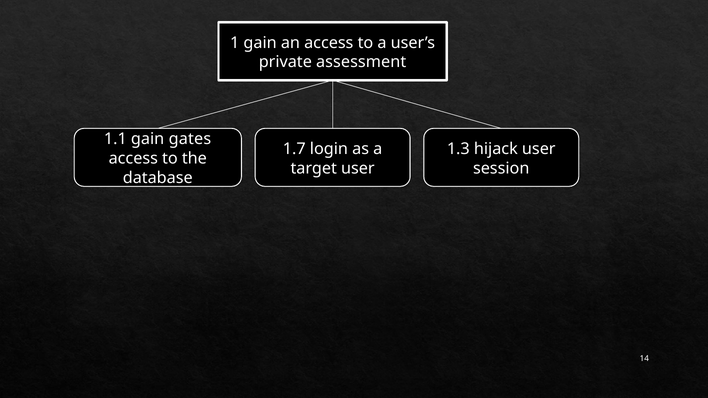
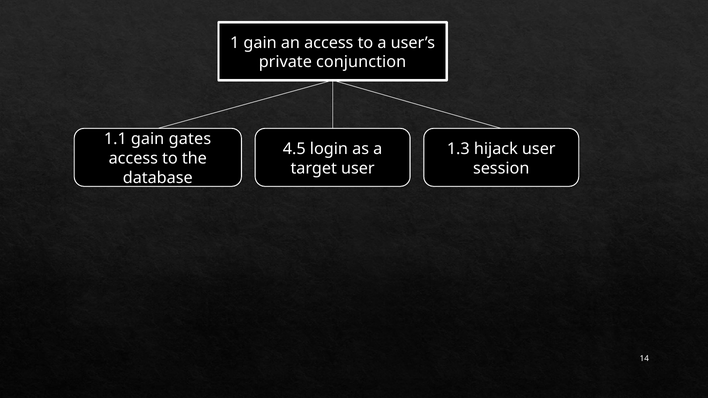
assessment: assessment -> conjunction
1.7: 1.7 -> 4.5
